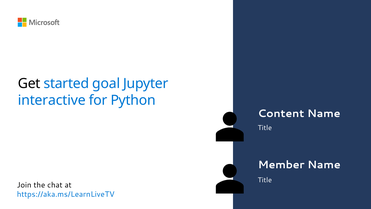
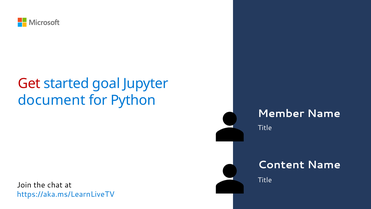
Get colour: black -> red
interactive: interactive -> document
Content: Content -> Member
Member: Member -> Content
